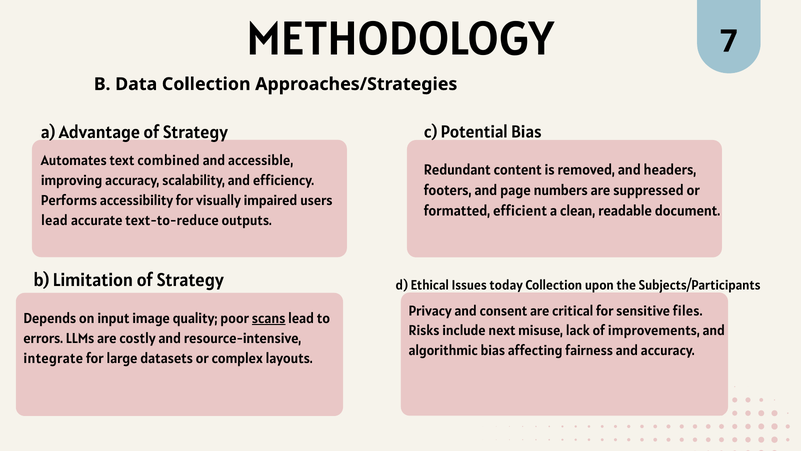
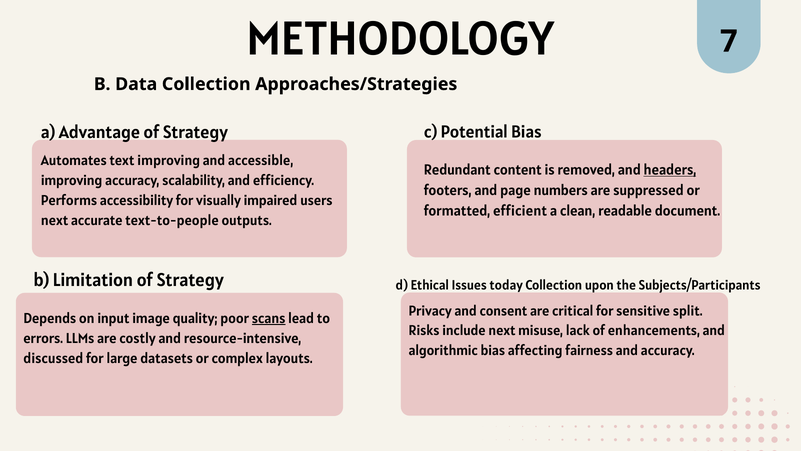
text combined: combined -> improving
headers underline: none -> present
lead at (54, 220): lead -> next
text-to-reduce: text-to-reduce -> text-to-people
files: files -> split
improvements: improvements -> enhancements
integrate: integrate -> discussed
